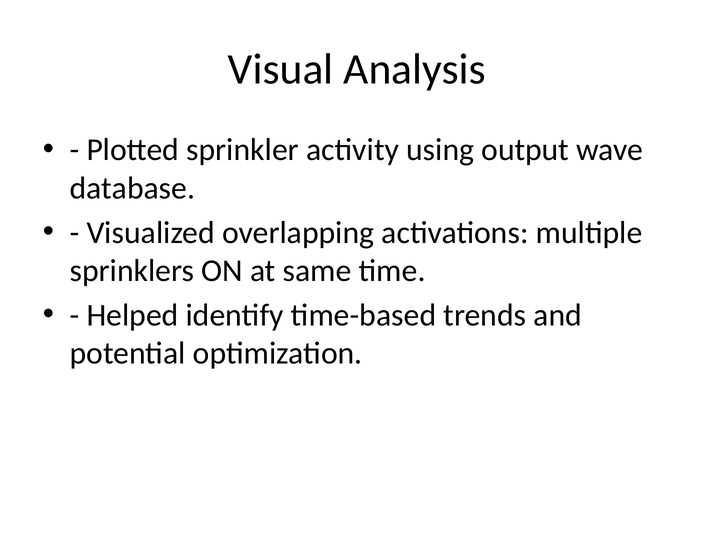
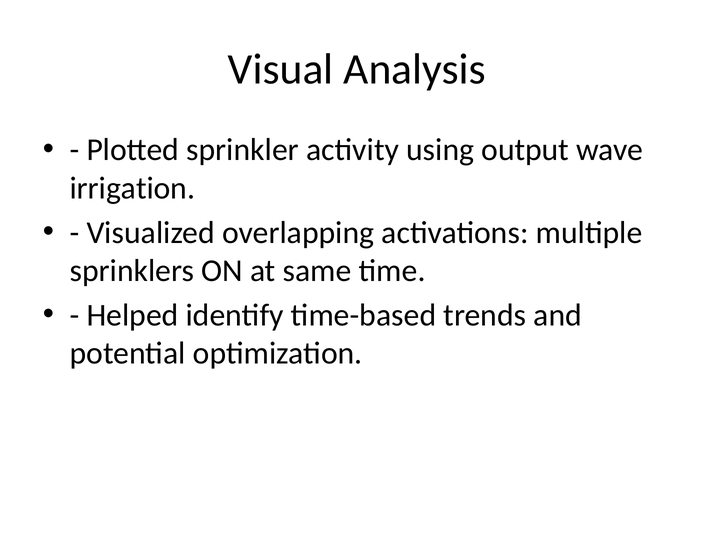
database: database -> irrigation
